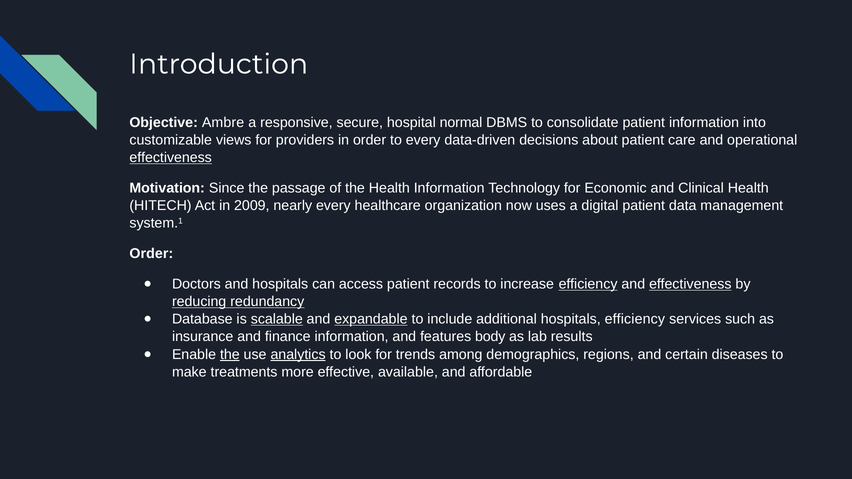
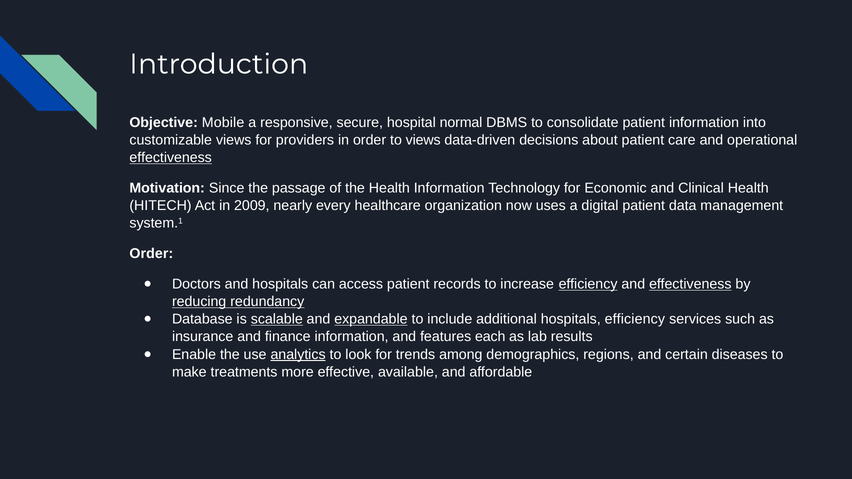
Ambre: Ambre -> Mobile
to every: every -> views
body: body -> each
the at (230, 355) underline: present -> none
